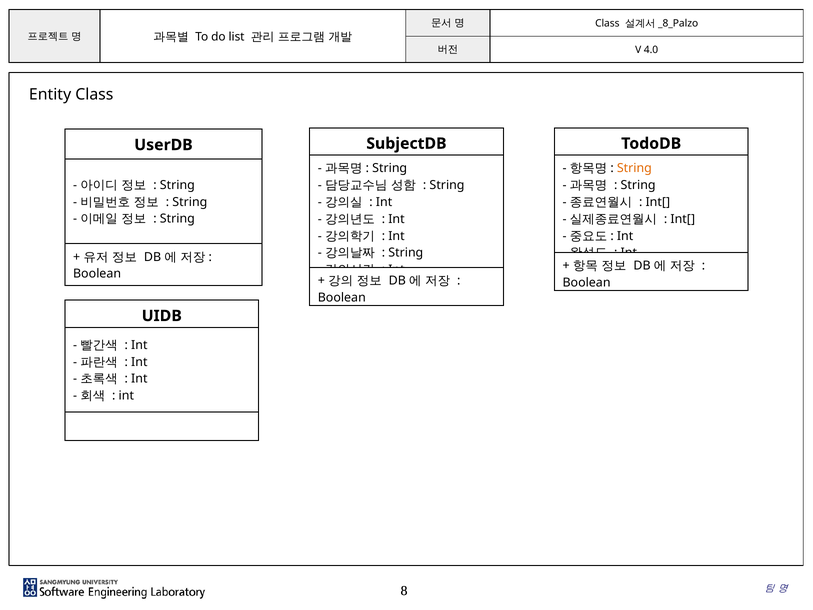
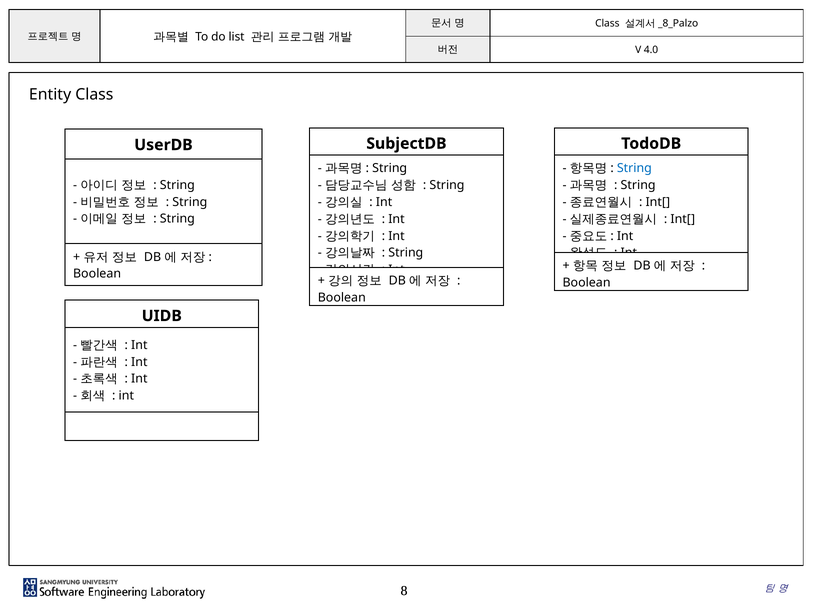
String at (634, 168) colour: orange -> blue
